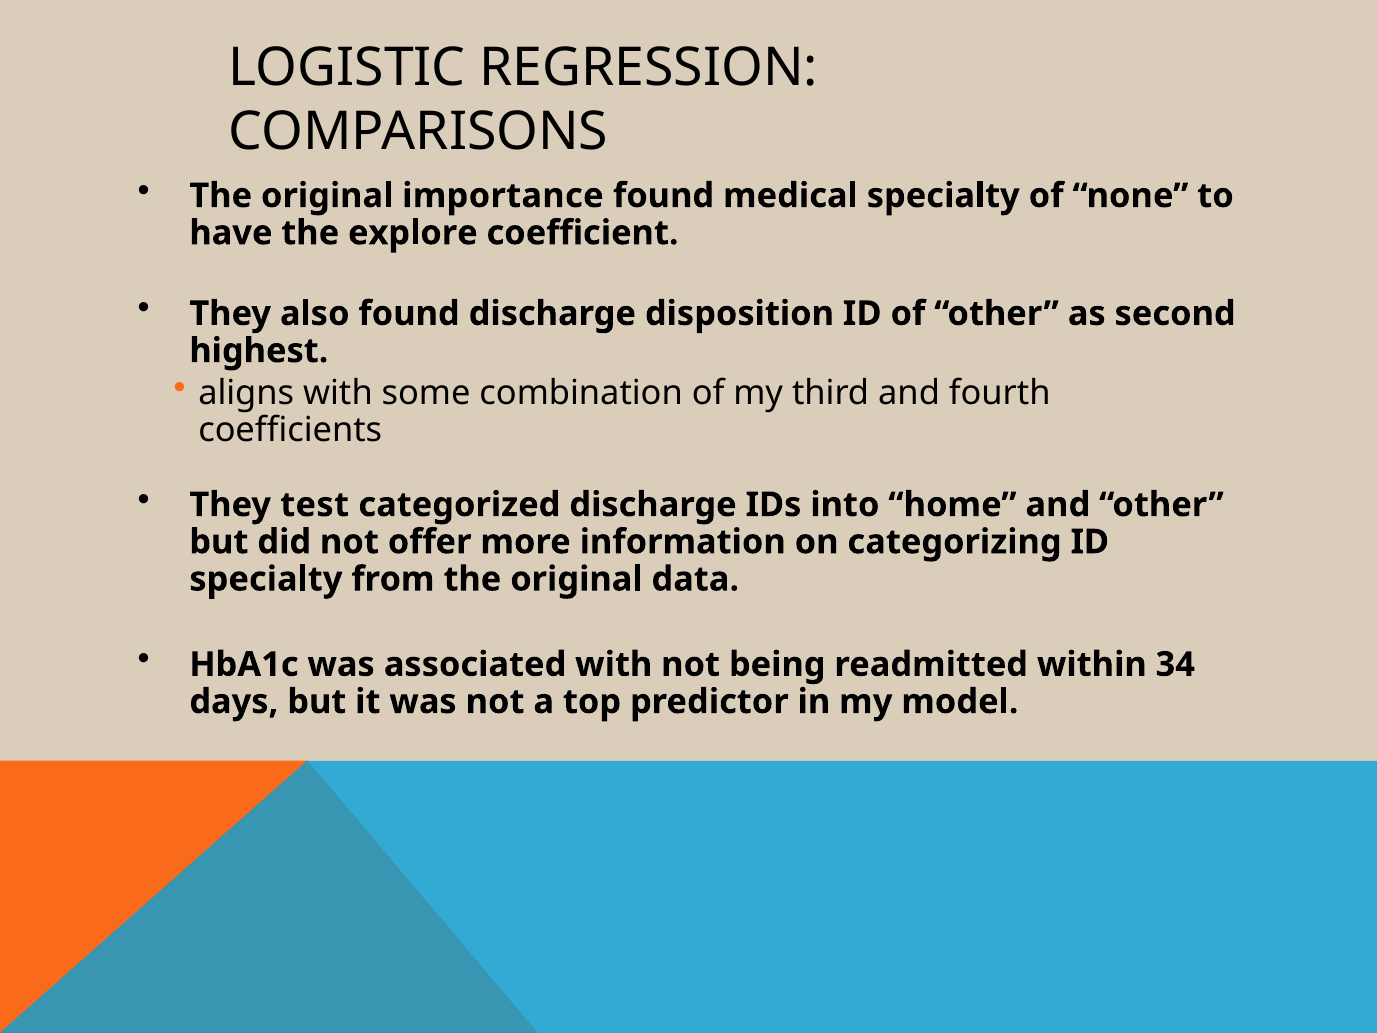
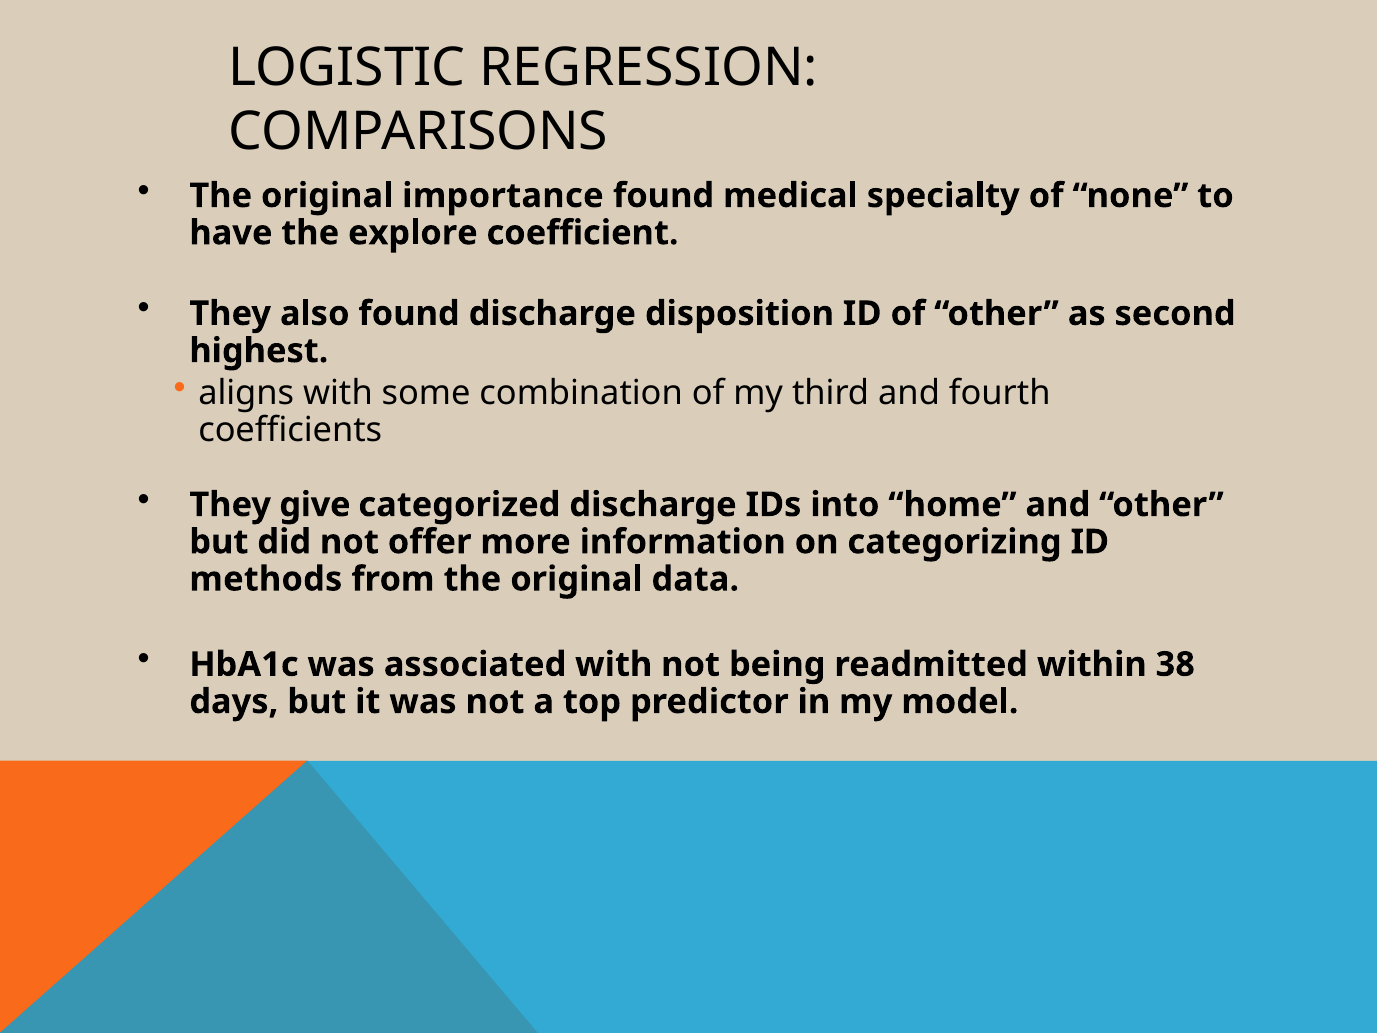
test: test -> give
specialty at (266, 579): specialty -> methods
34: 34 -> 38
